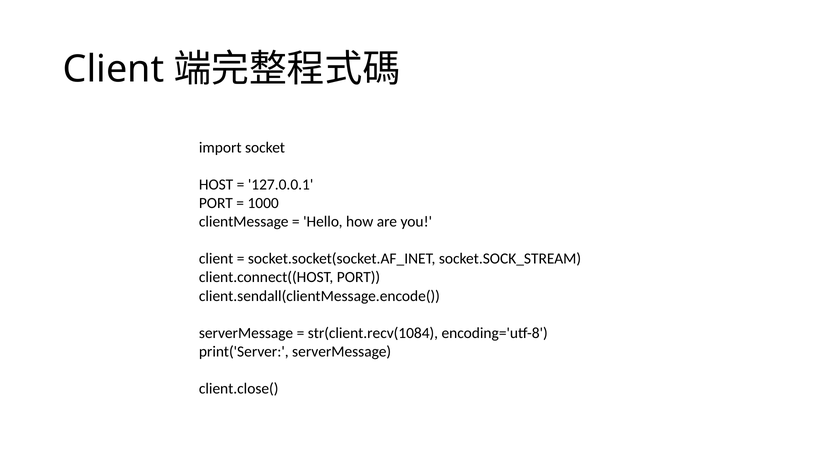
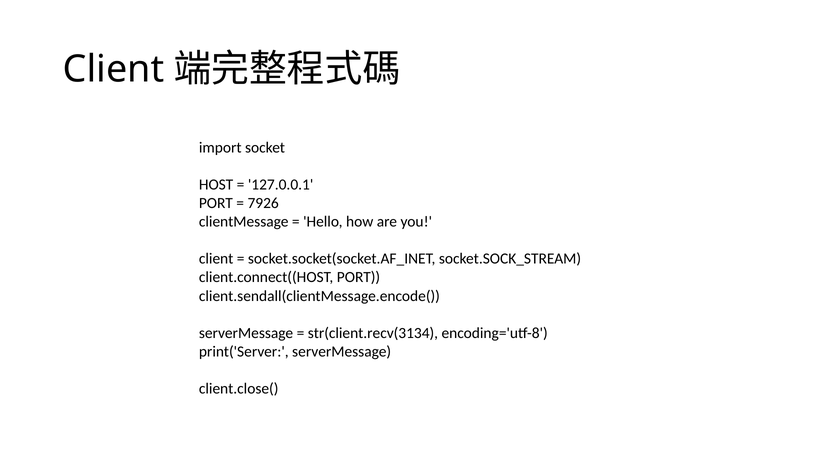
1000: 1000 -> 7926
str(client.recv(1084: str(client.recv(1084 -> str(client.recv(3134
